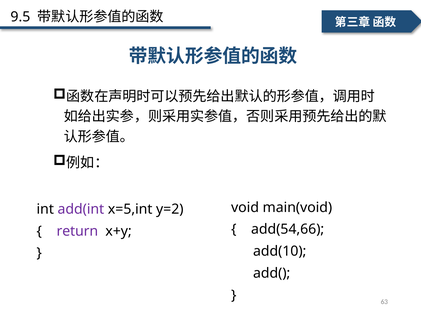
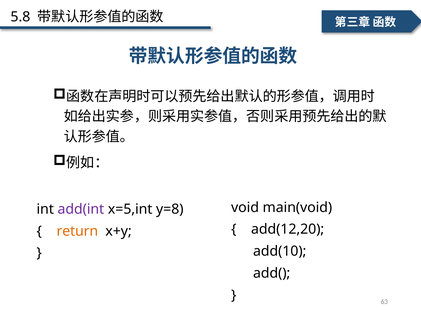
9.5: 9.5 -> 5.8
y=2: y=2 -> y=8
add(54,66: add(54,66 -> add(12,20
return colour: purple -> orange
